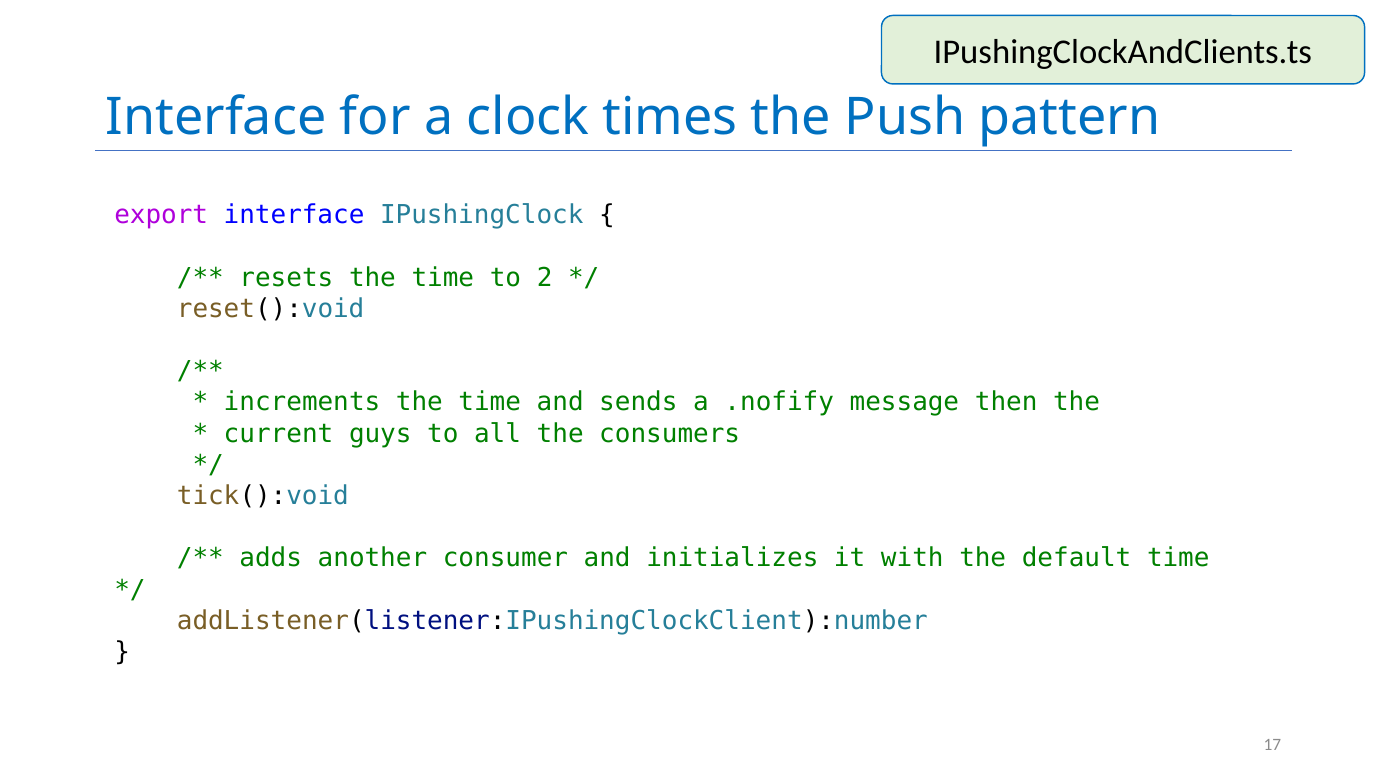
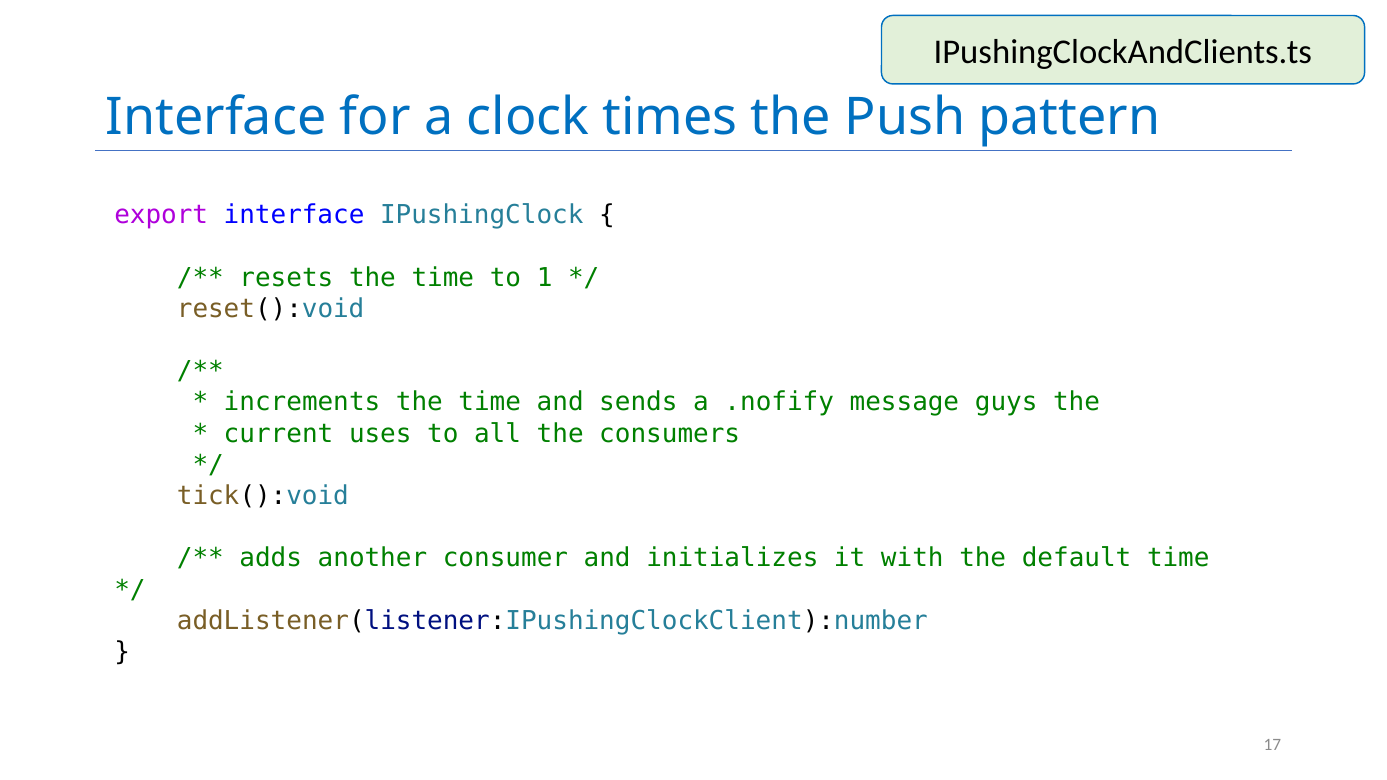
2: 2 -> 1
then: then -> guys
guys: guys -> uses
